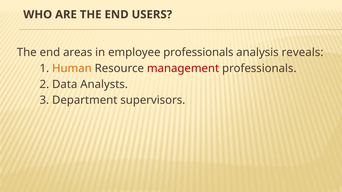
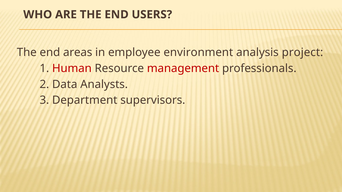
employee professionals: professionals -> environment
reveals: reveals -> project
Human colour: orange -> red
